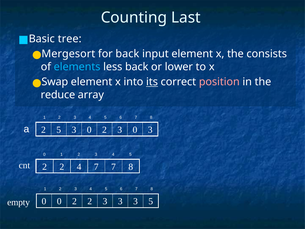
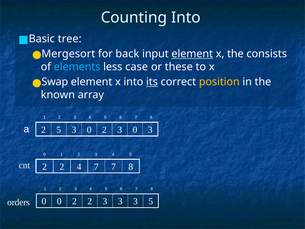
Counting Last: Last -> Into
element at (192, 54) underline: none -> present
less back: back -> case
lower: lower -> these
position colour: pink -> yellow
reduce: reduce -> known
empty: empty -> orders
